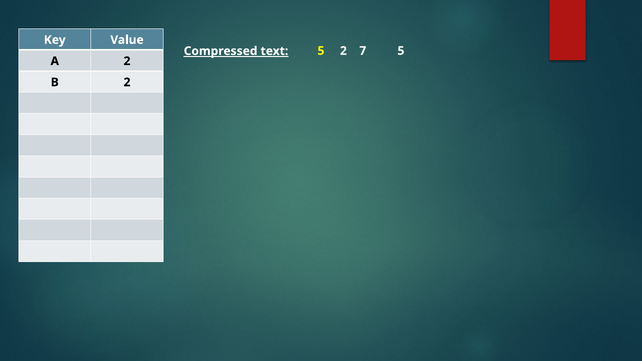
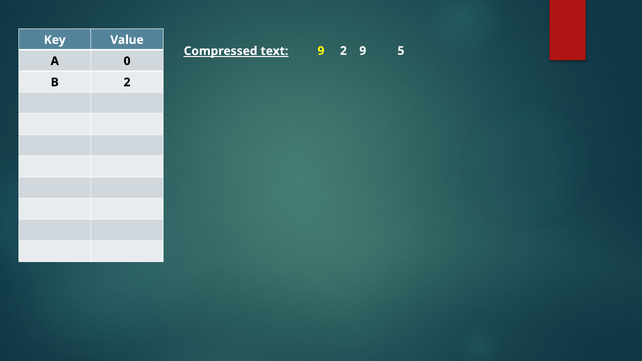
text 5: 5 -> 9
2 7: 7 -> 9
A 2: 2 -> 0
